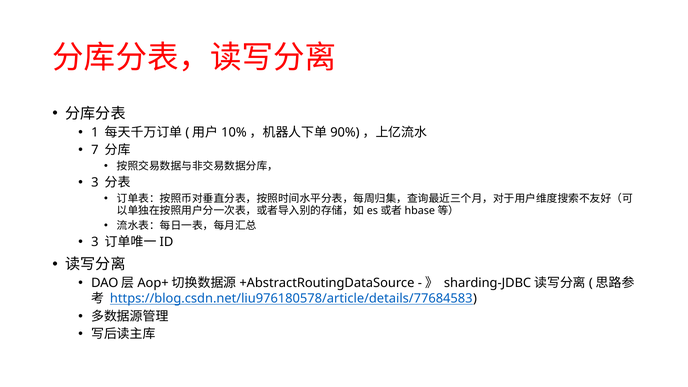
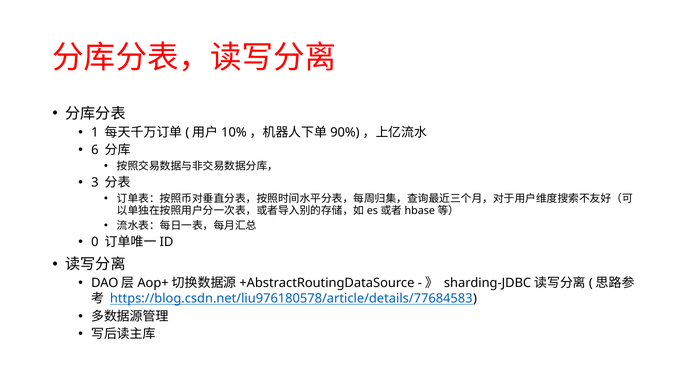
7: 7 -> 6
3 at (95, 242): 3 -> 0
